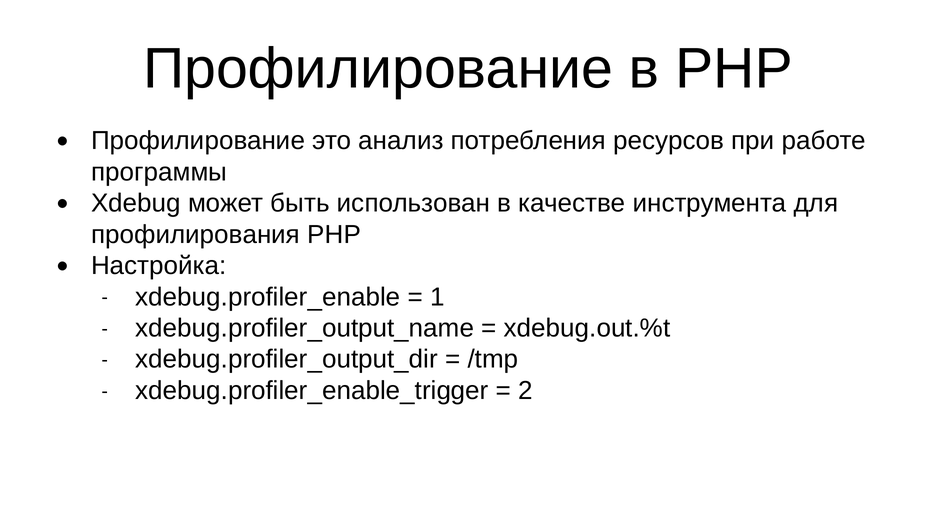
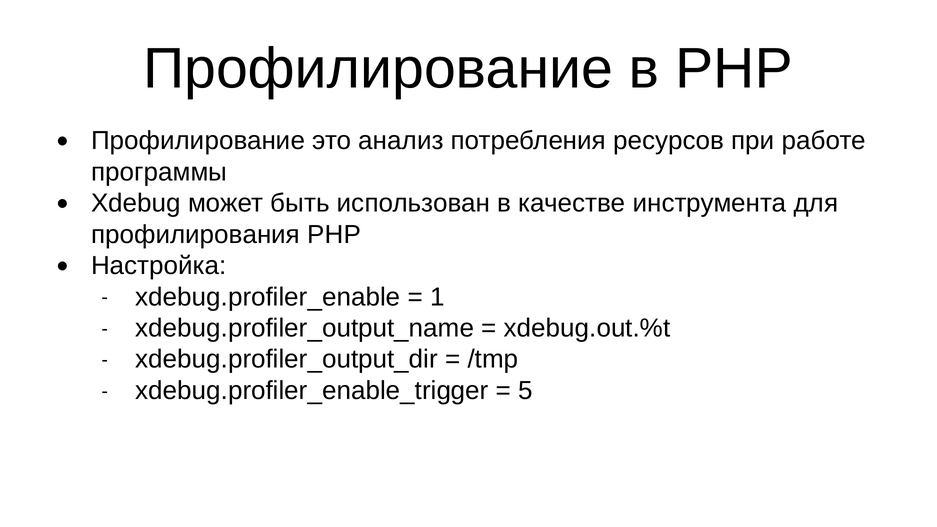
2: 2 -> 5
